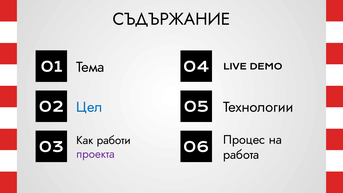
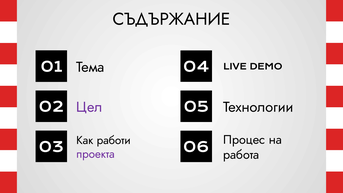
Цел colour: blue -> purple
